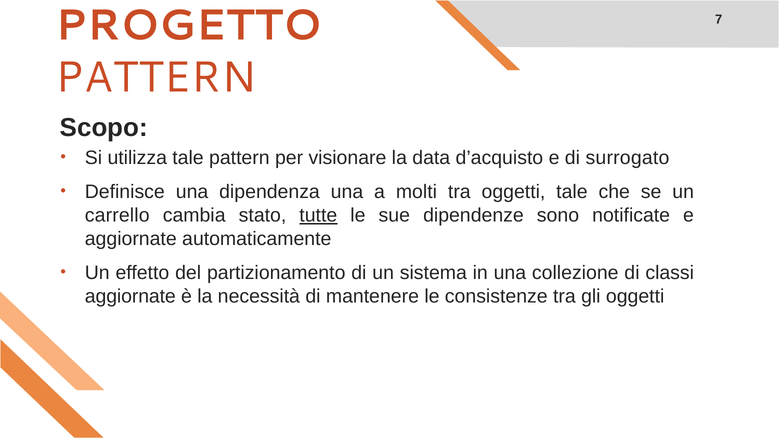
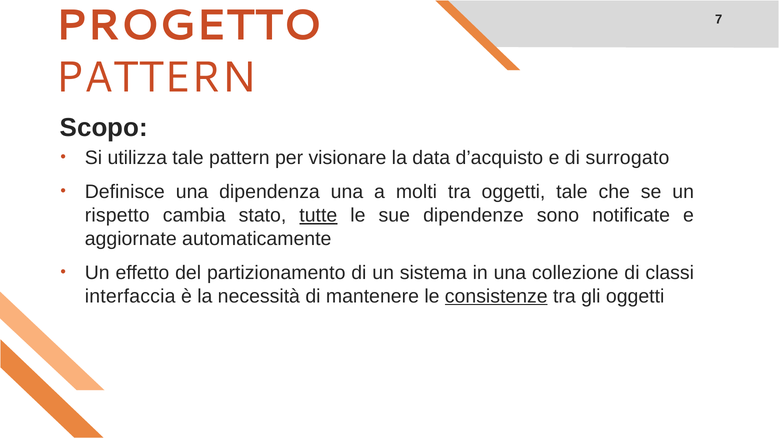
carrello: carrello -> rispetto
aggiornate at (130, 296): aggiornate -> interfaccia
consistenze underline: none -> present
